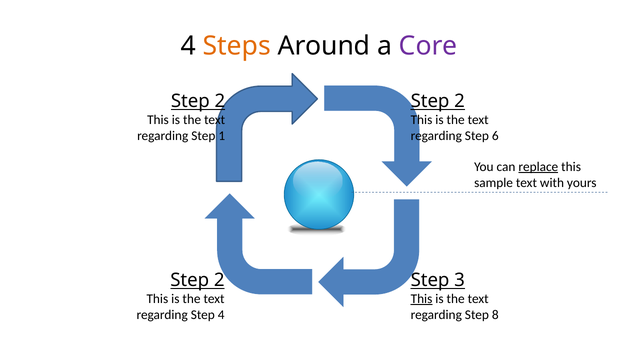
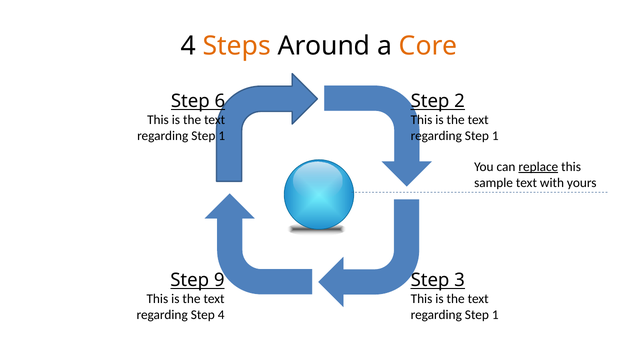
Core colour: purple -> orange
2 at (220, 101): 2 -> 6
6 at (495, 136): 6 -> 1
2 at (219, 280): 2 -> 9
This at (422, 299) underline: present -> none
8 at (495, 315): 8 -> 1
